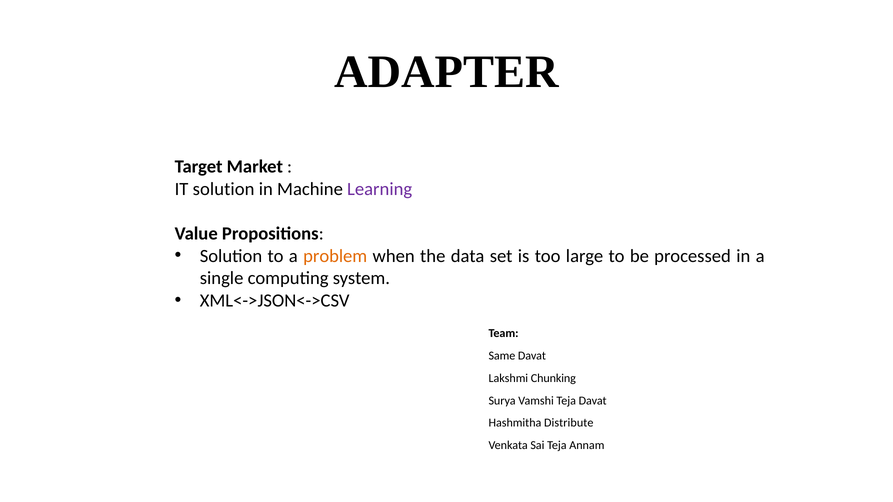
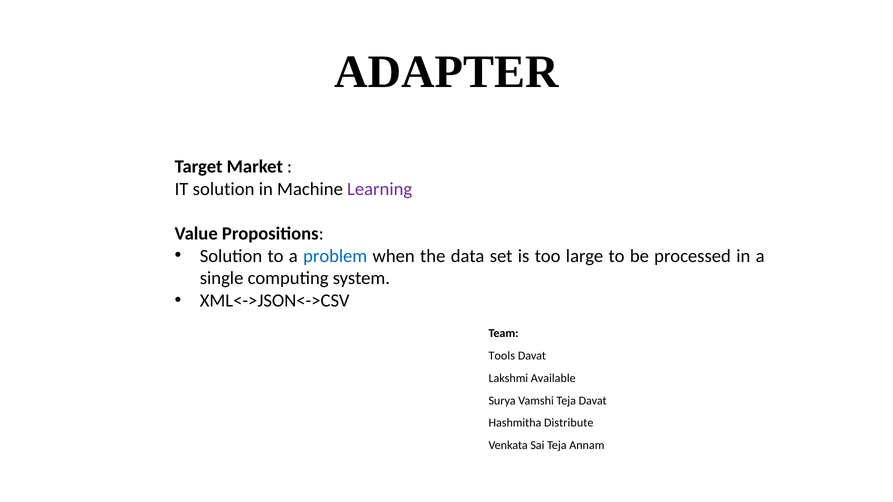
problem colour: orange -> blue
Same: Same -> Tools
Chunking: Chunking -> Available
